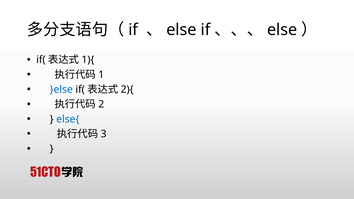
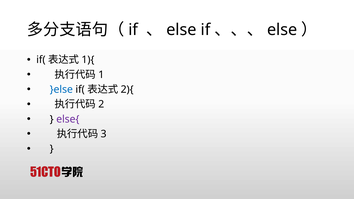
else{ colour: blue -> purple
